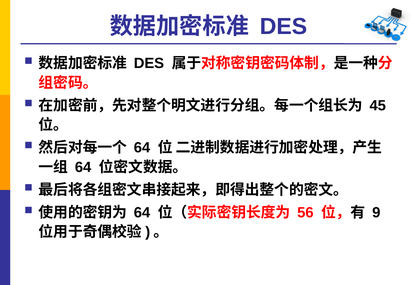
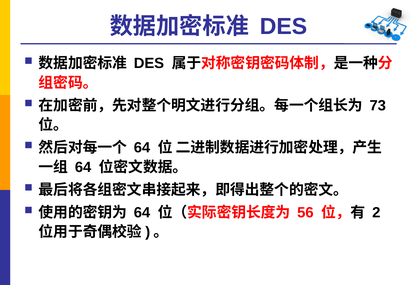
45: 45 -> 73
9: 9 -> 2
